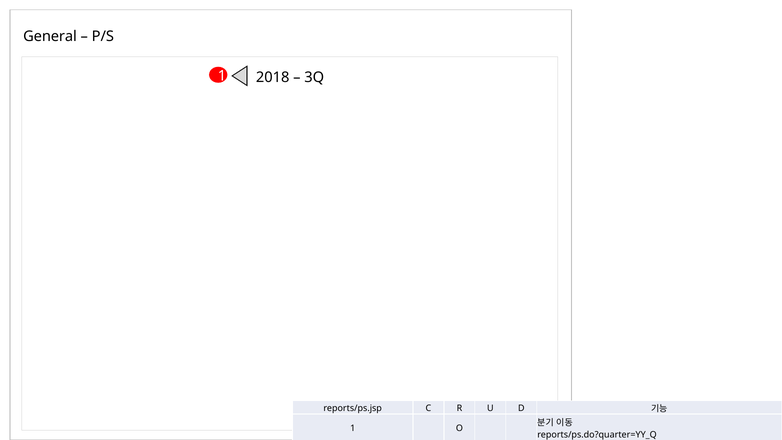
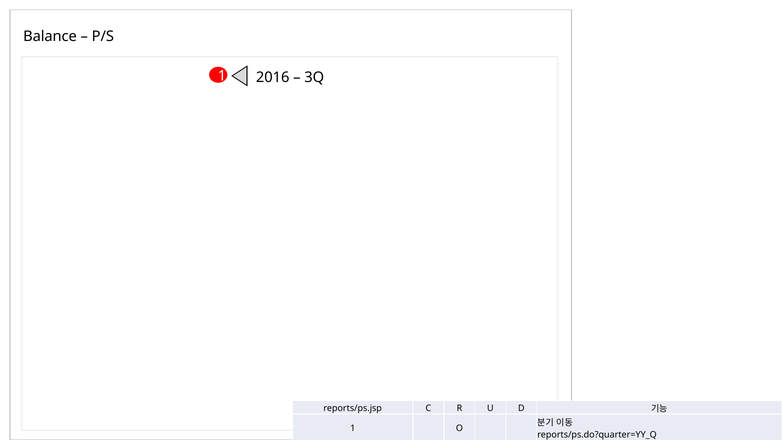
General: General -> Balance
2018: 2018 -> 2016
